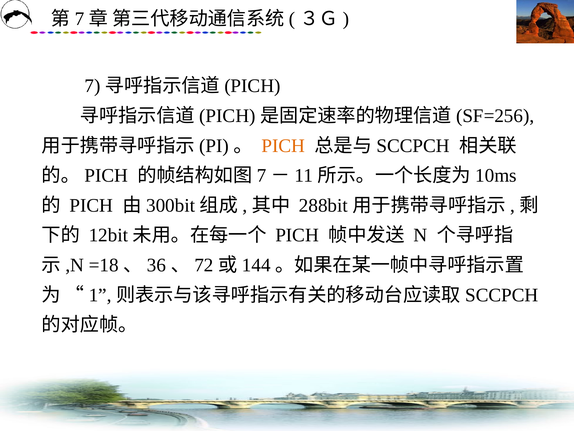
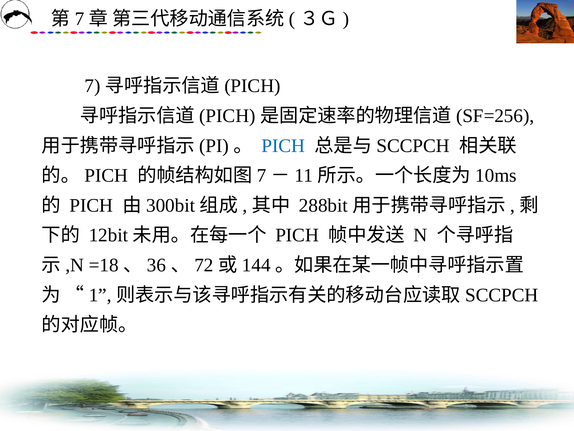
PICH at (283, 146) colour: orange -> blue
